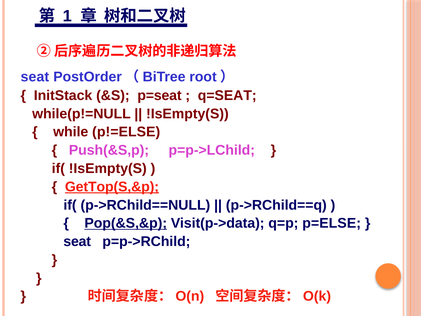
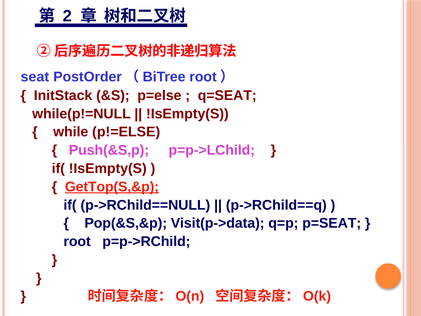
1: 1 -> 2
p=seat: p=seat -> p=else
Pop(&S,&p underline: present -> none
p=ELSE: p=ELSE -> p=SEAT
seat at (77, 241): seat -> root
